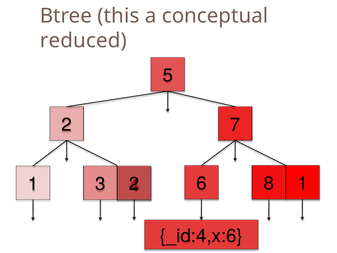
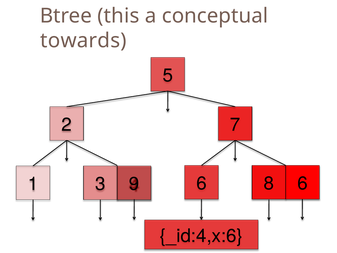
reduced: reduced -> towards
8 1: 1 -> 6
3 2: 2 -> 9
